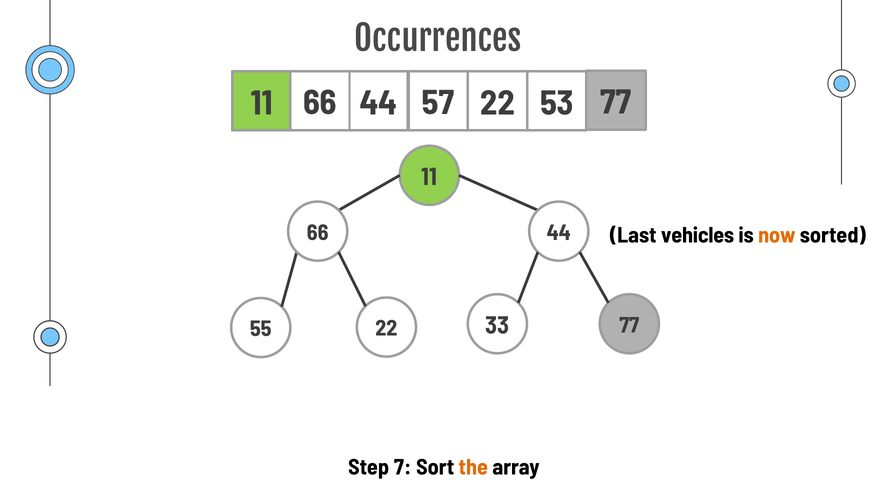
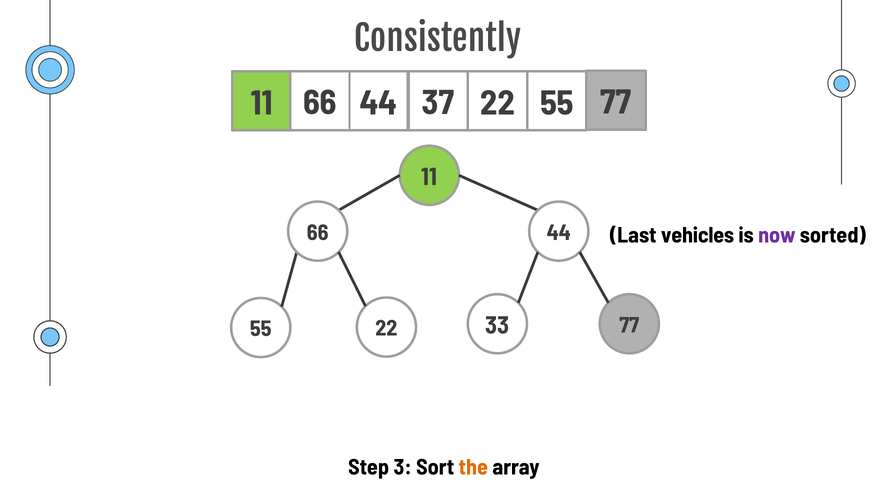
Occurrences: Occurrences -> Consistently
66 53: 53 -> 55
57: 57 -> 37
now colour: orange -> purple
7: 7 -> 3
